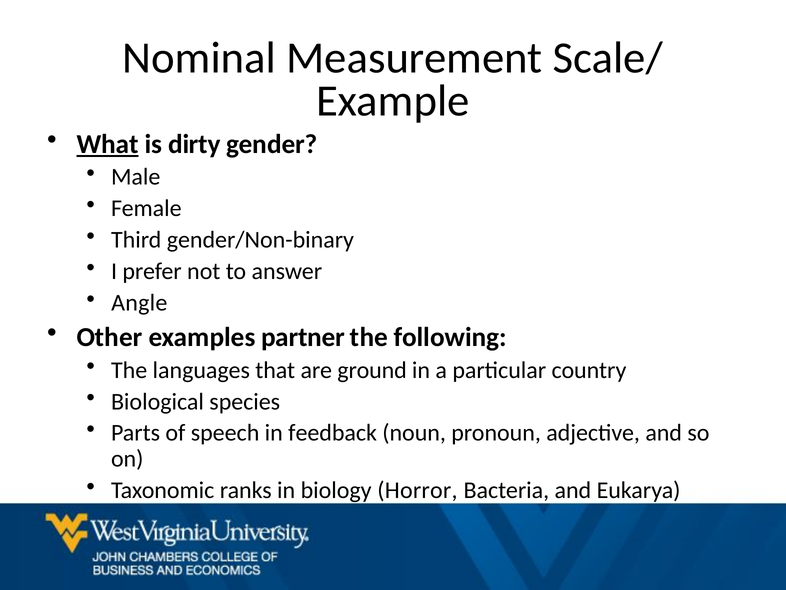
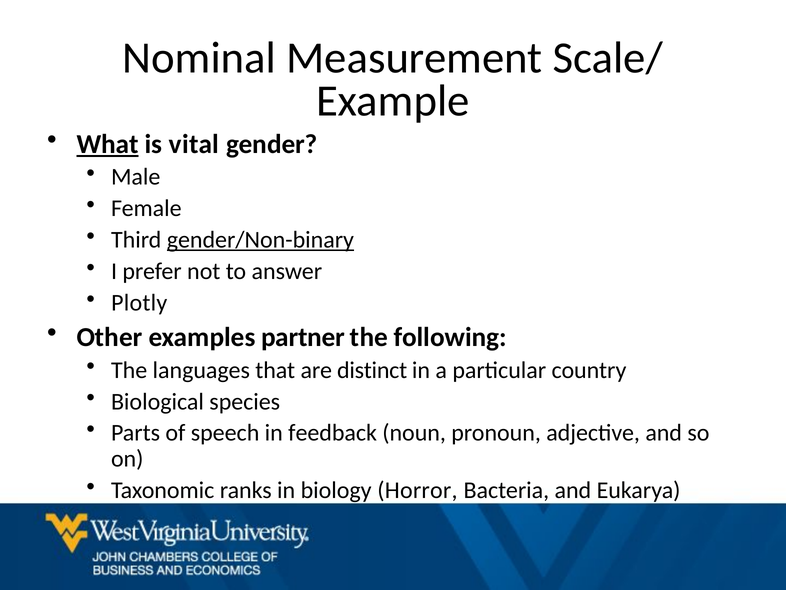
dirty: dirty -> vital
gender/Non-binary underline: none -> present
Angle: Angle -> Plotly
ground: ground -> distinct
